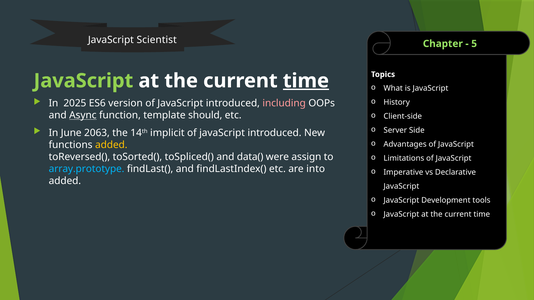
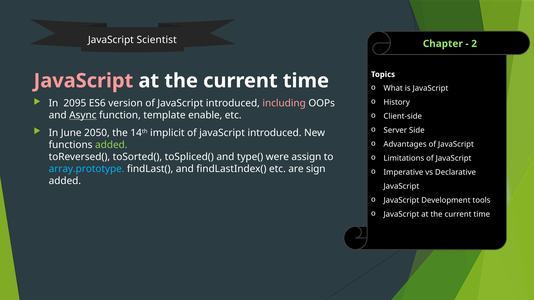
5: 5 -> 2
JavaScript at (83, 81) colour: light green -> pink
time at (306, 81) underline: present -> none
2025: 2025 -> 2095
should: should -> enable
2063: 2063 -> 2050
added at (111, 145) colour: yellow -> light green
data(: data( -> type(
into: into -> sign
